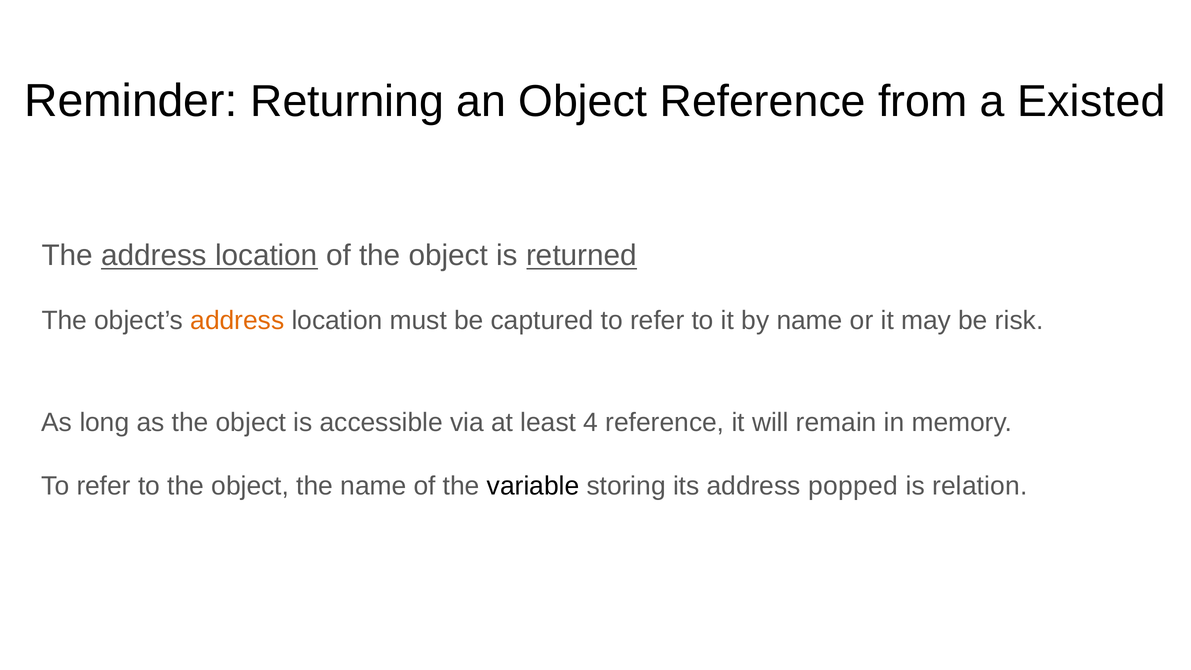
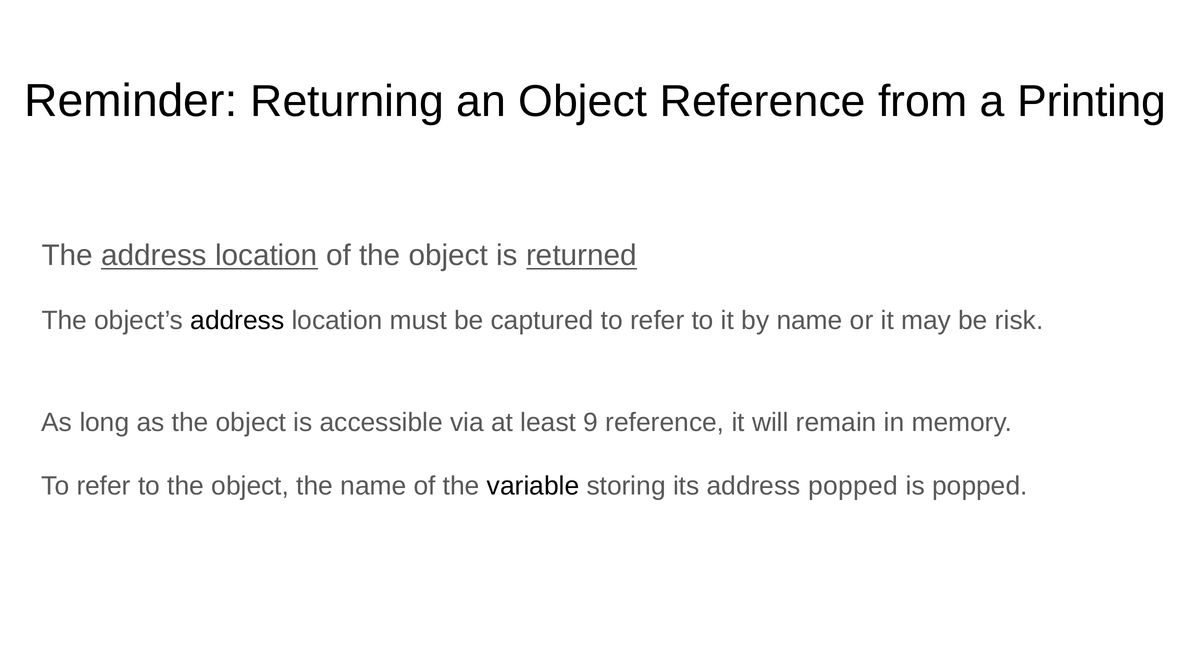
Existed: Existed -> Printing
address at (237, 321) colour: orange -> black
4: 4 -> 9
is relation: relation -> popped
